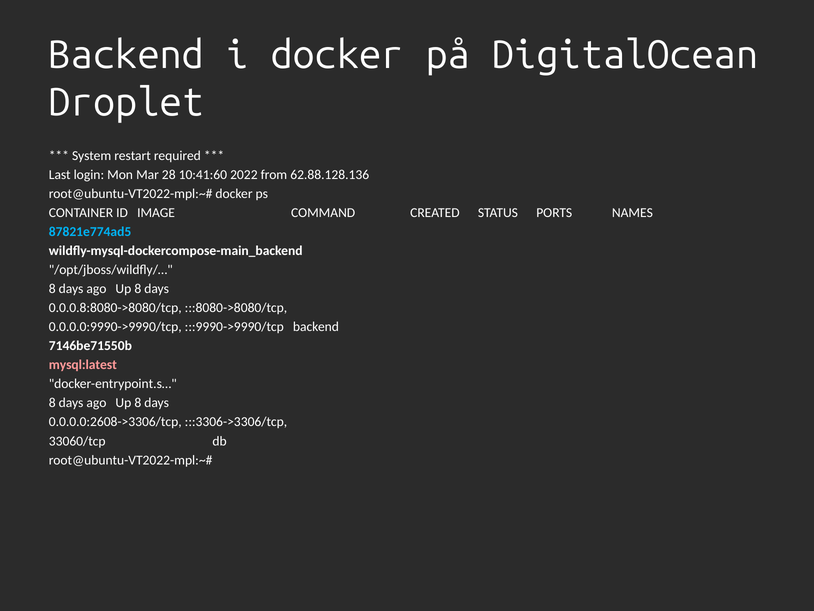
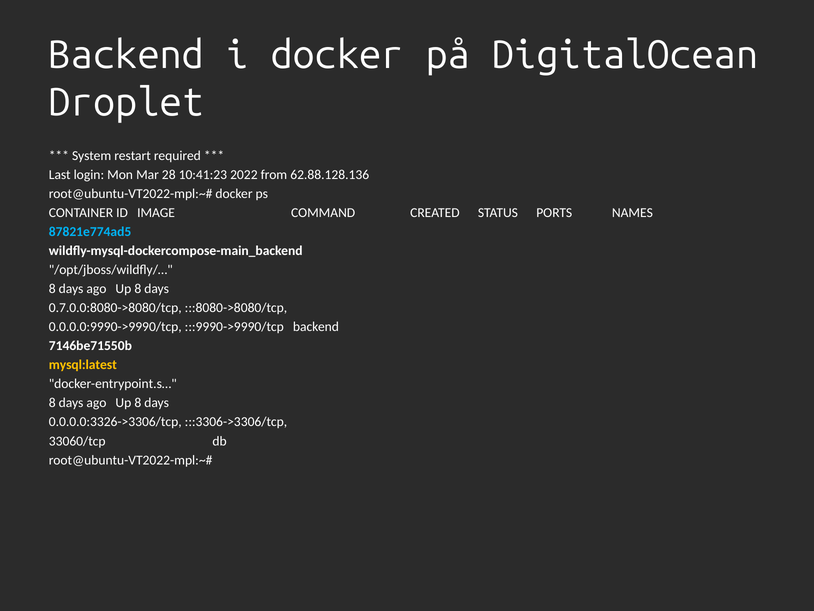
10:41:60: 10:41:60 -> 10:41:23
0.0.0.8:8080->8080/tcp: 0.0.0.8:8080->8080/tcp -> 0.7.0.0:8080->8080/tcp
mysql:latest colour: pink -> yellow
0.0.0.0:2608->3306/tcp: 0.0.0.0:2608->3306/tcp -> 0.0.0.0:3326->3306/tcp
